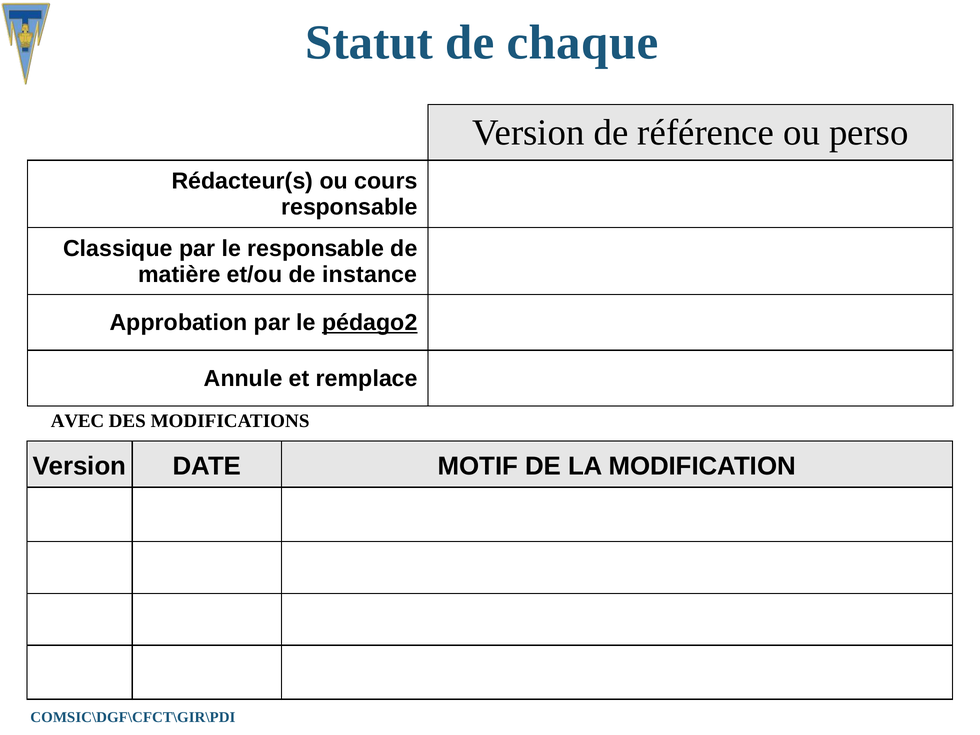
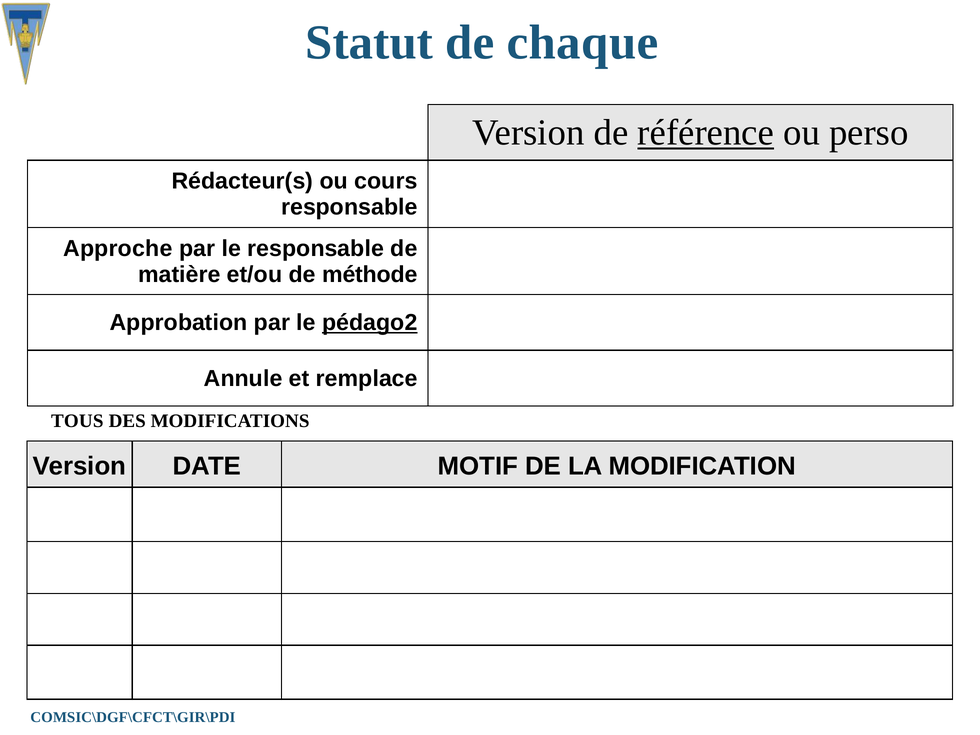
référence underline: none -> present
Classique: Classique -> Approche
instance: instance -> méthode
AVEC: AVEC -> TOUS
